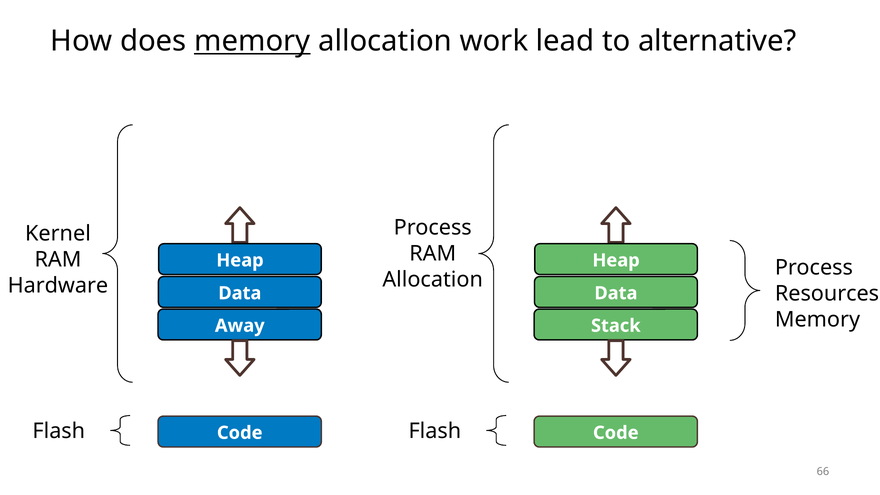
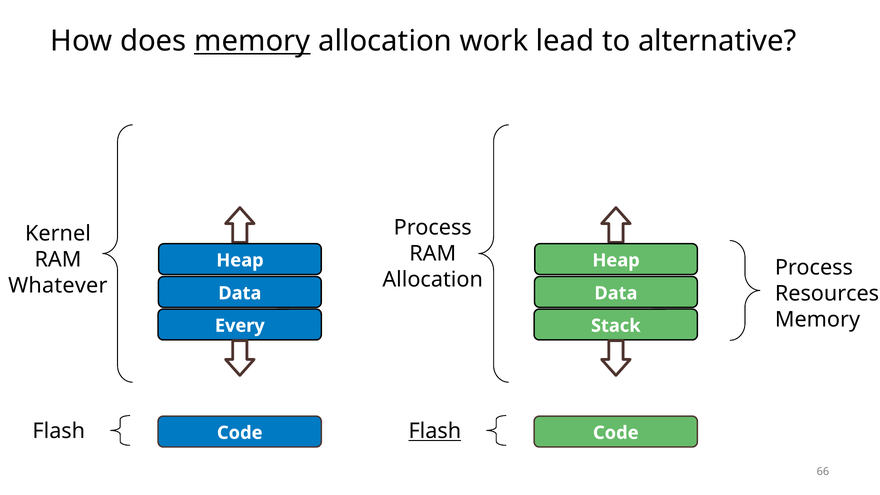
Hardware: Hardware -> Whatever
Away: Away -> Every
Flash at (435, 431) underline: none -> present
